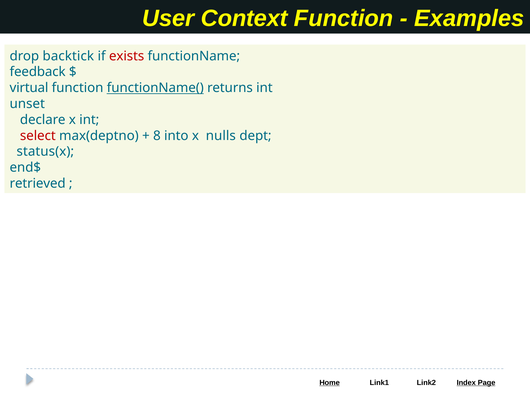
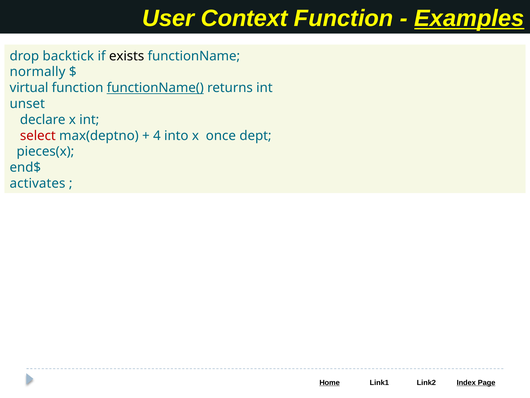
Examples underline: none -> present
exists colour: red -> black
feedback: feedback -> normally
8: 8 -> 4
nulls: nulls -> once
status(x: status(x -> pieces(x
retrieved: retrieved -> activates
